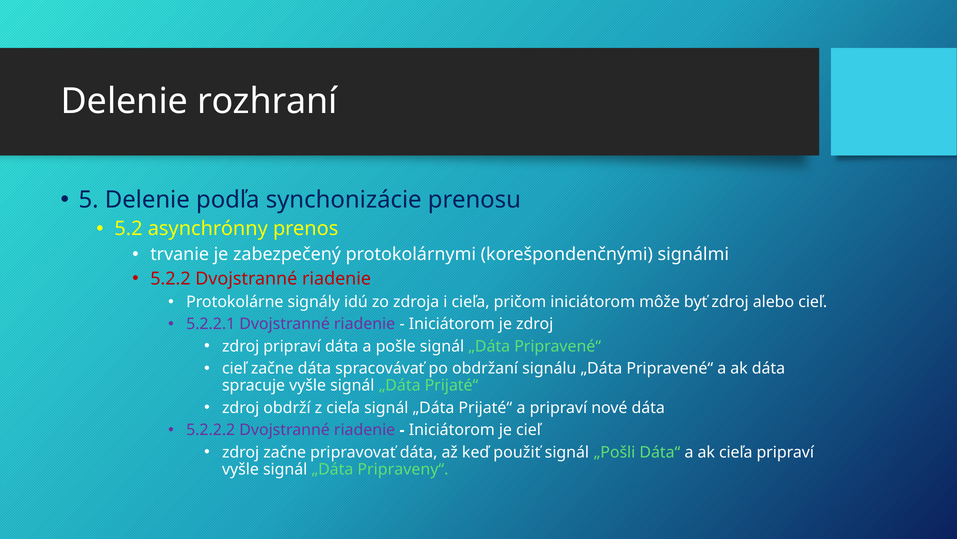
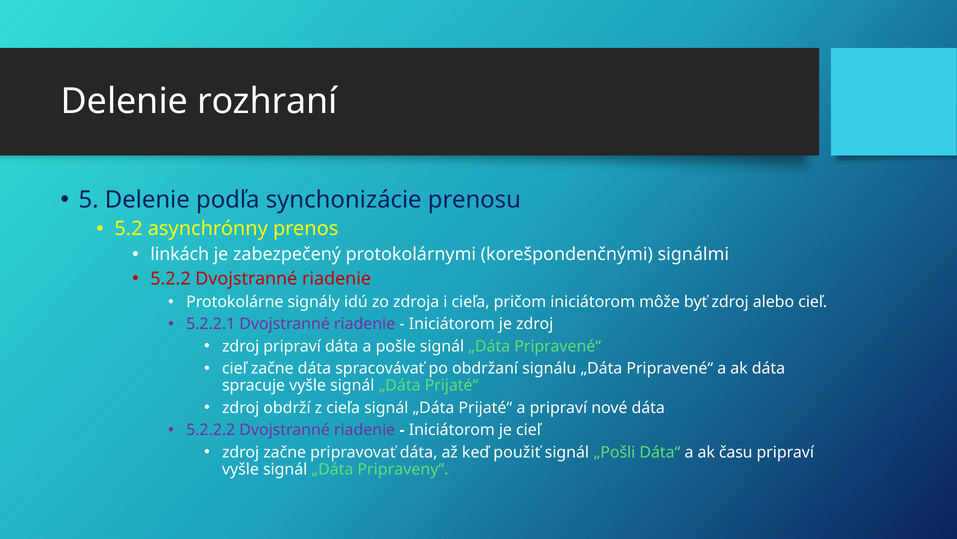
trvanie: trvanie -> linkách
ak cieľa: cieľa -> času
